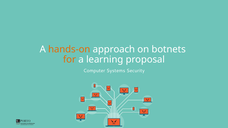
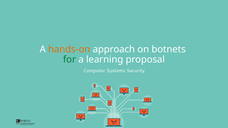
for colour: orange -> green
